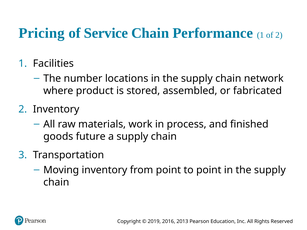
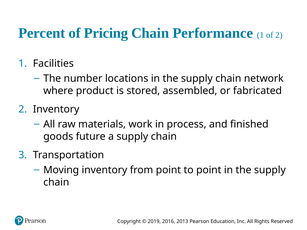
Pricing: Pricing -> Percent
Service: Service -> Pricing
